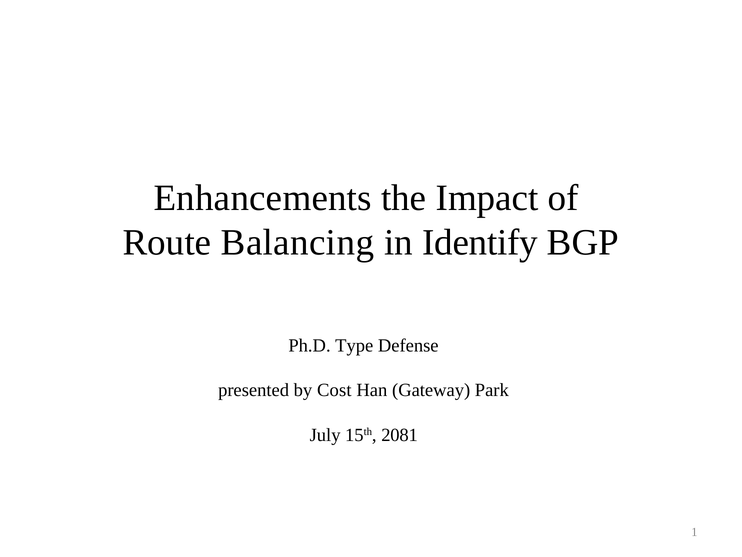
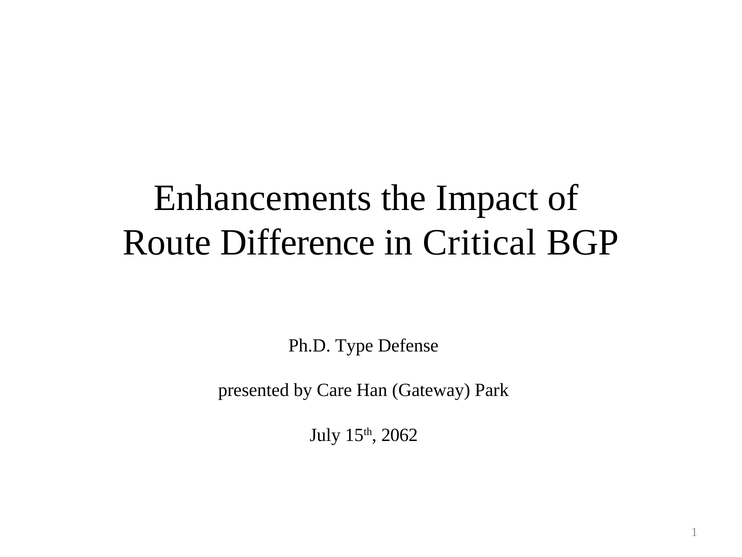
Balancing: Balancing -> Difference
Identify: Identify -> Critical
Cost: Cost -> Care
2081: 2081 -> 2062
